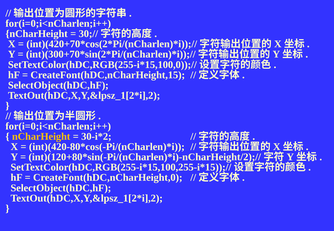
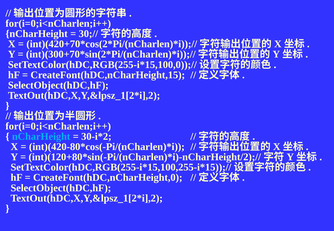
nCharHeight at (41, 137) colour: yellow -> light blue
